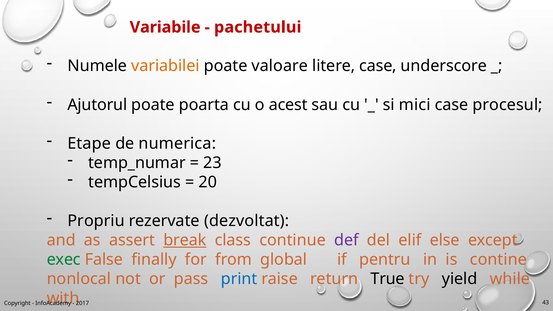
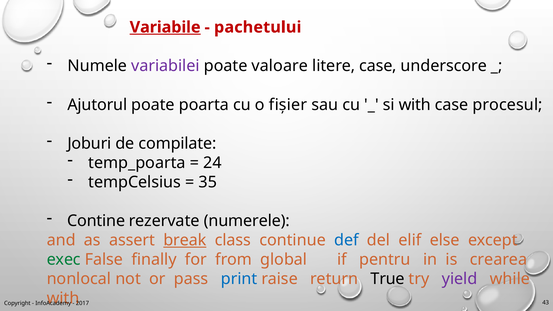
Variabile underline: none -> present
variabilei colour: orange -> purple
acest: acest -> fișier
si mici: mici -> with
Etape: Etape -> Joburi
numerica: numerica -> compilate
temp_numar: temp_numar -> temp_poarta
23: 23 -> 24
20: 20 -> 35
Propriu: Propriu -> Contine
dezvoltat: dezvoltat -> numerele
def colour: purple -> blue
contine: contine -> crearea
yield colour: black -> purple
